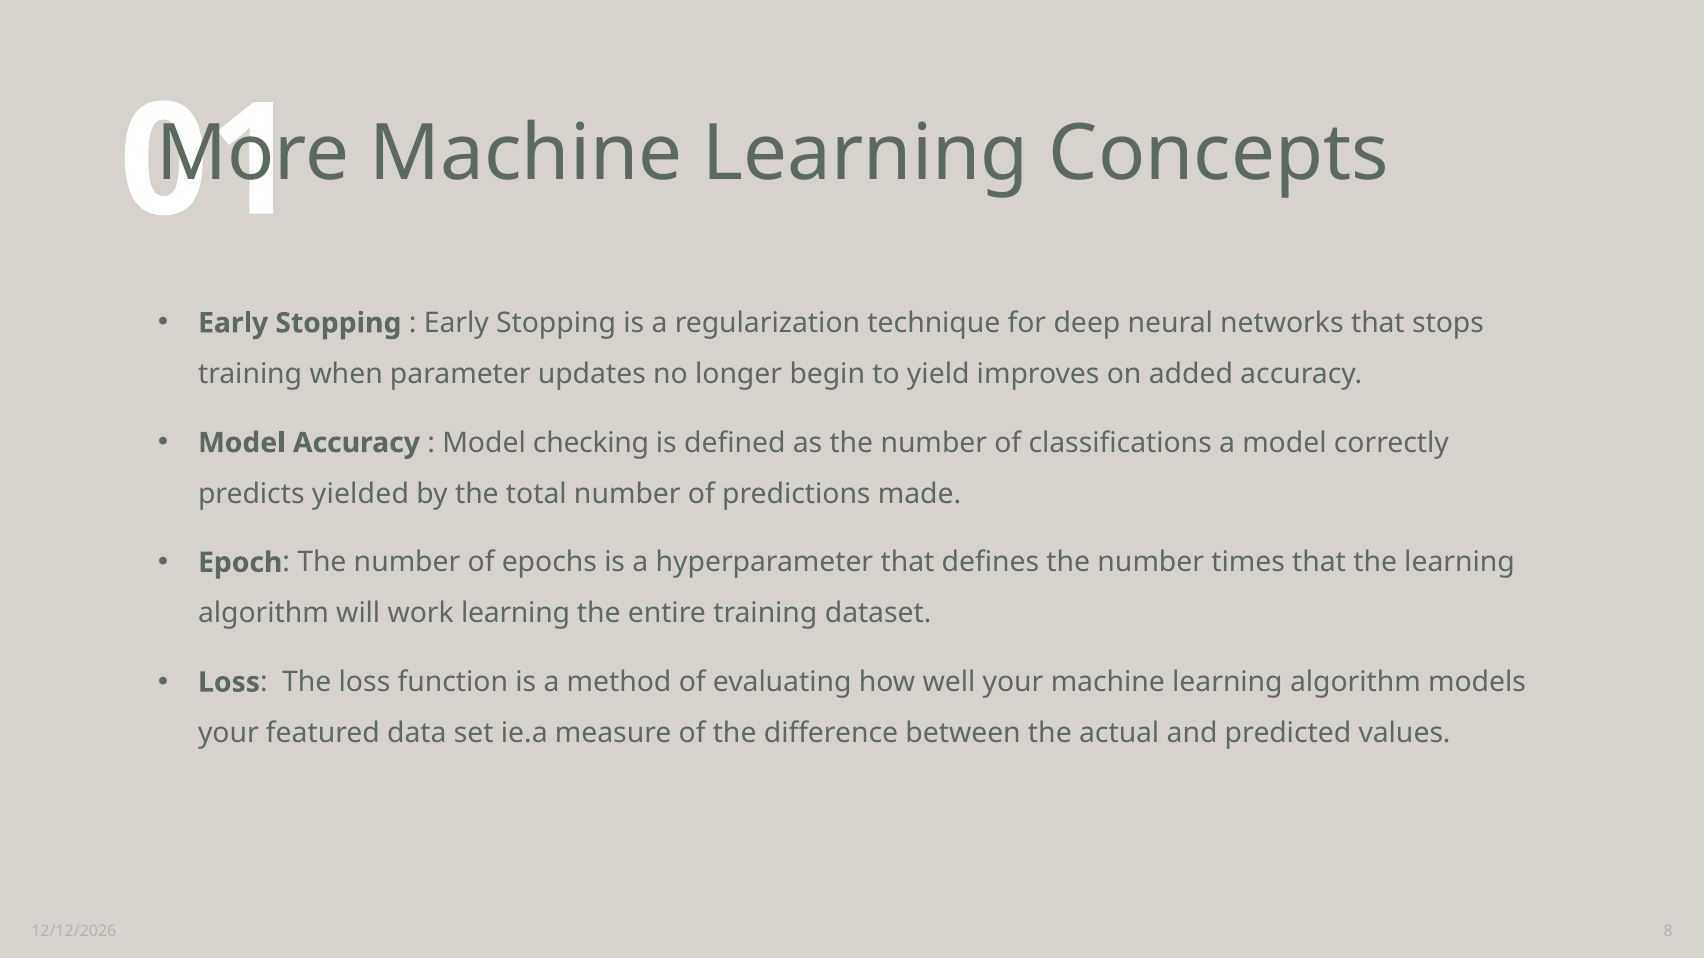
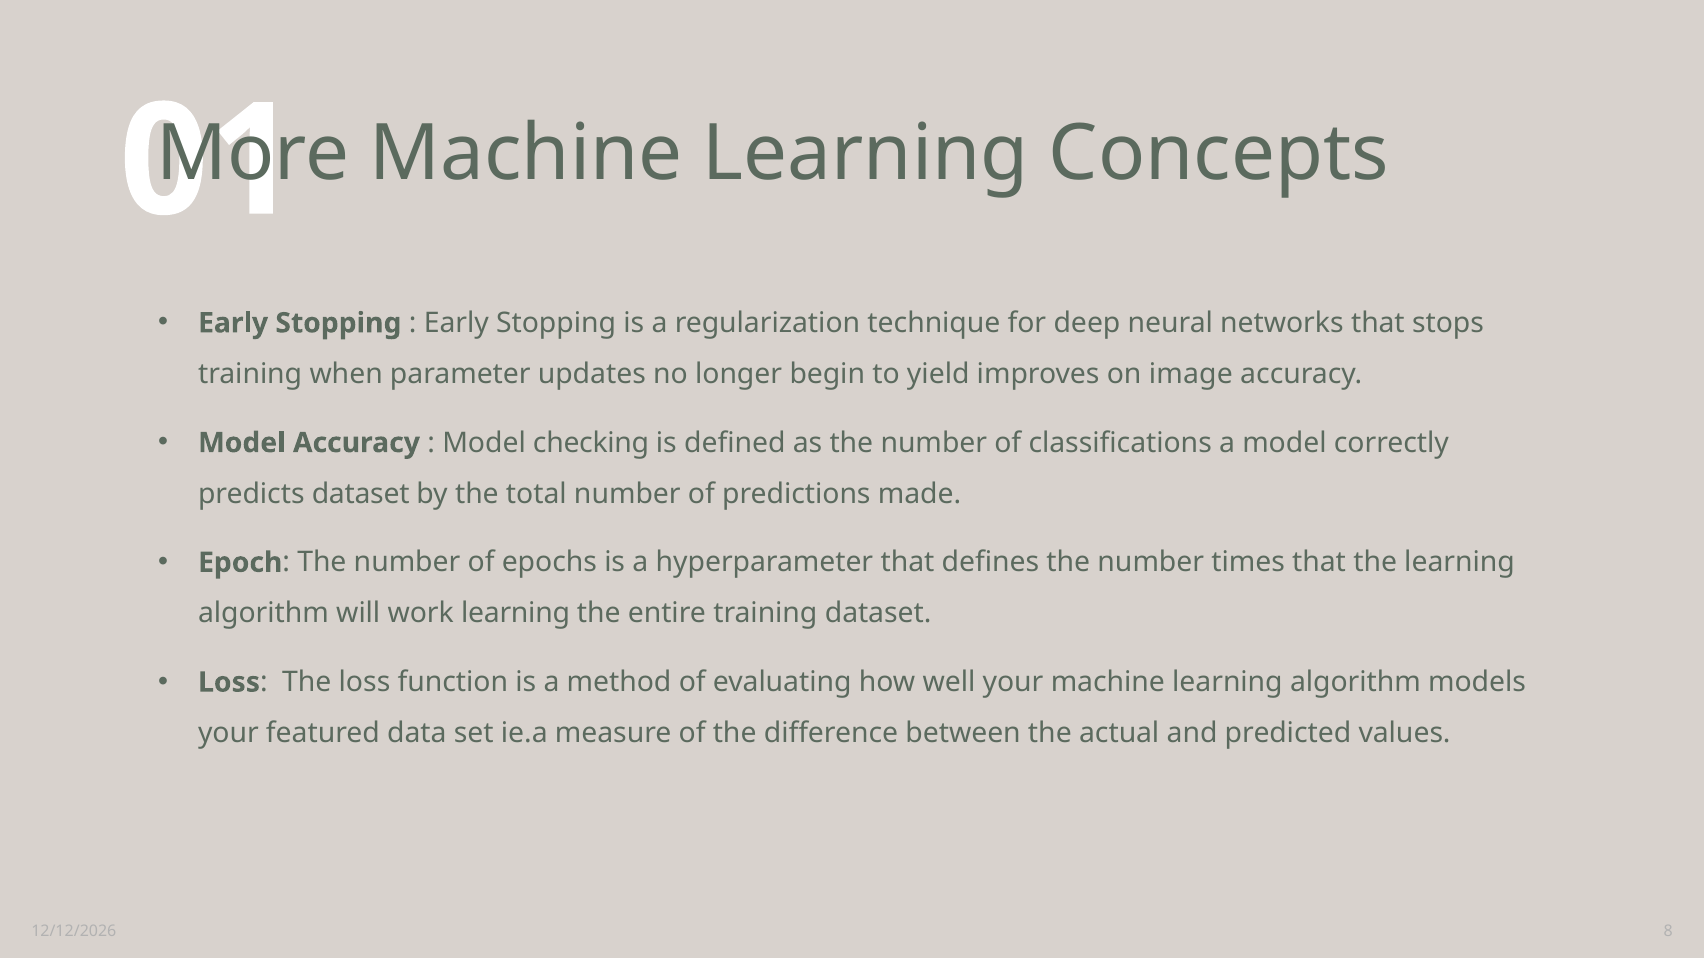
added: added -> image
predicts yielded: yielded -> dataset
